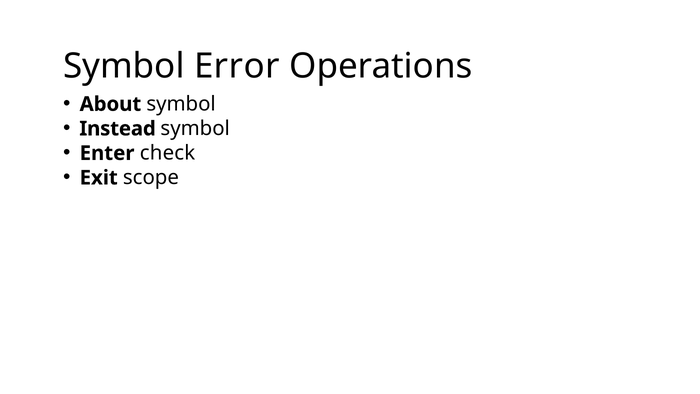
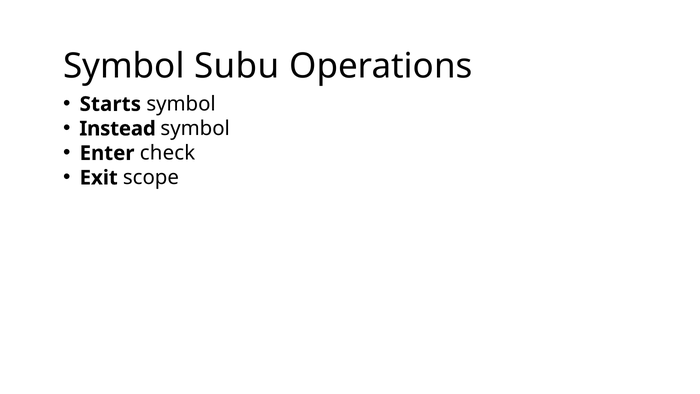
Error: Error -> Subu
About: About -> Starts
